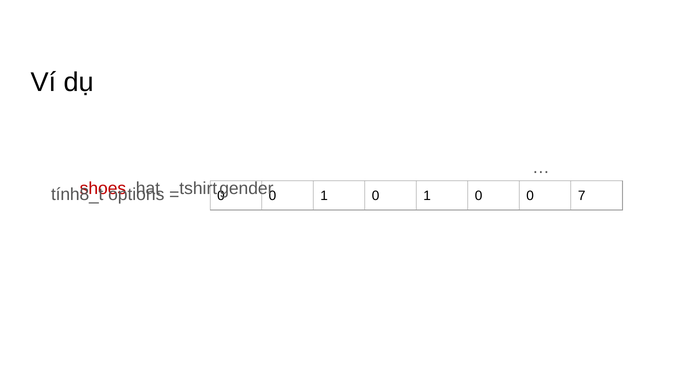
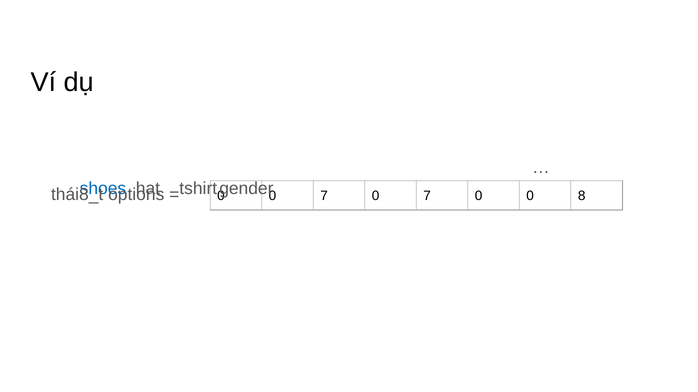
shoes colour: red -> blue
tính8_t: tính8_t -> thái8_t
1 at (324, 196): 1 -> 7
1 at (427, 196): 1 -> 7
7: 7 -> 8
